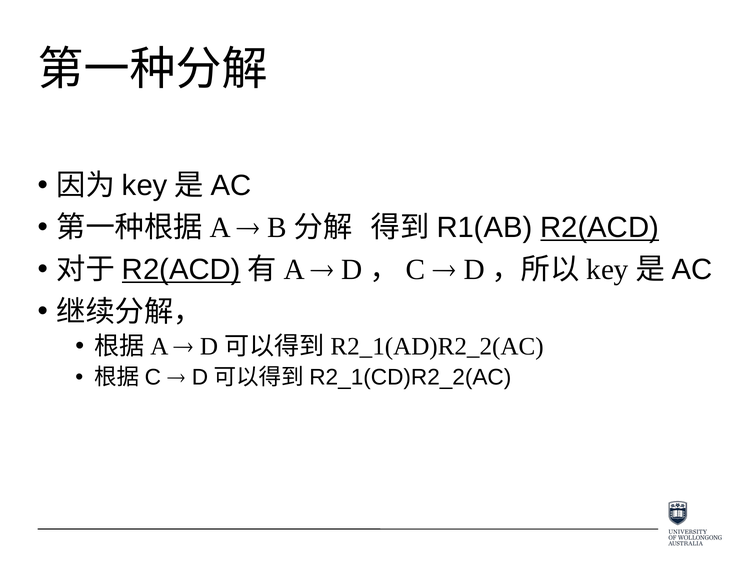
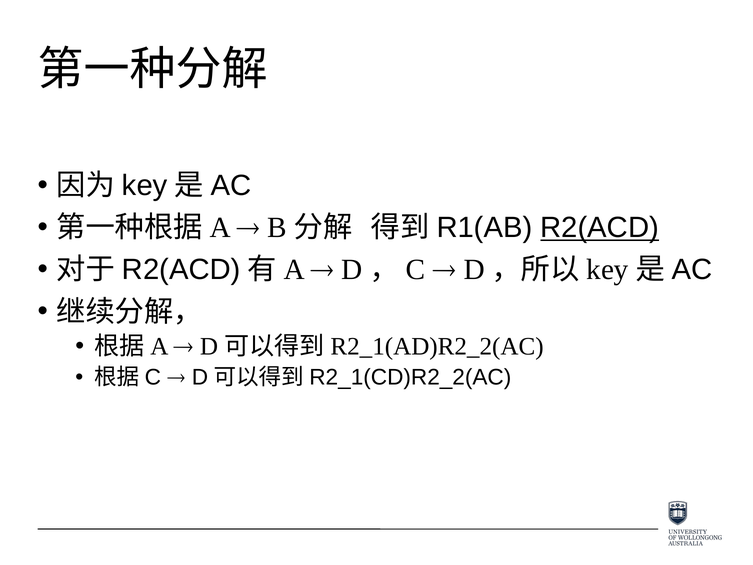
R2(ACD at (181, 270) underline: present -> none
